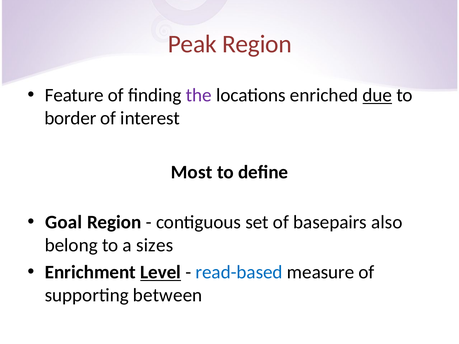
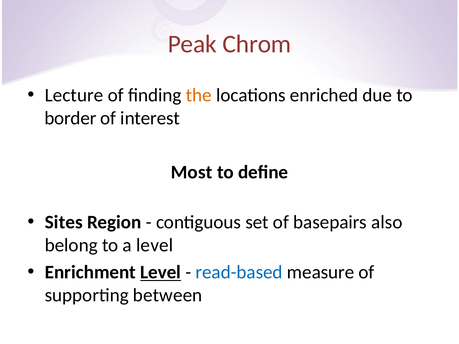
Peak Region: Region -> Chrom
Feature: Feature -> Lecture
the colour: purple -> orange
due underline: present -> none
Goal: Goal -> Sites
a sizes: sizes -> level
